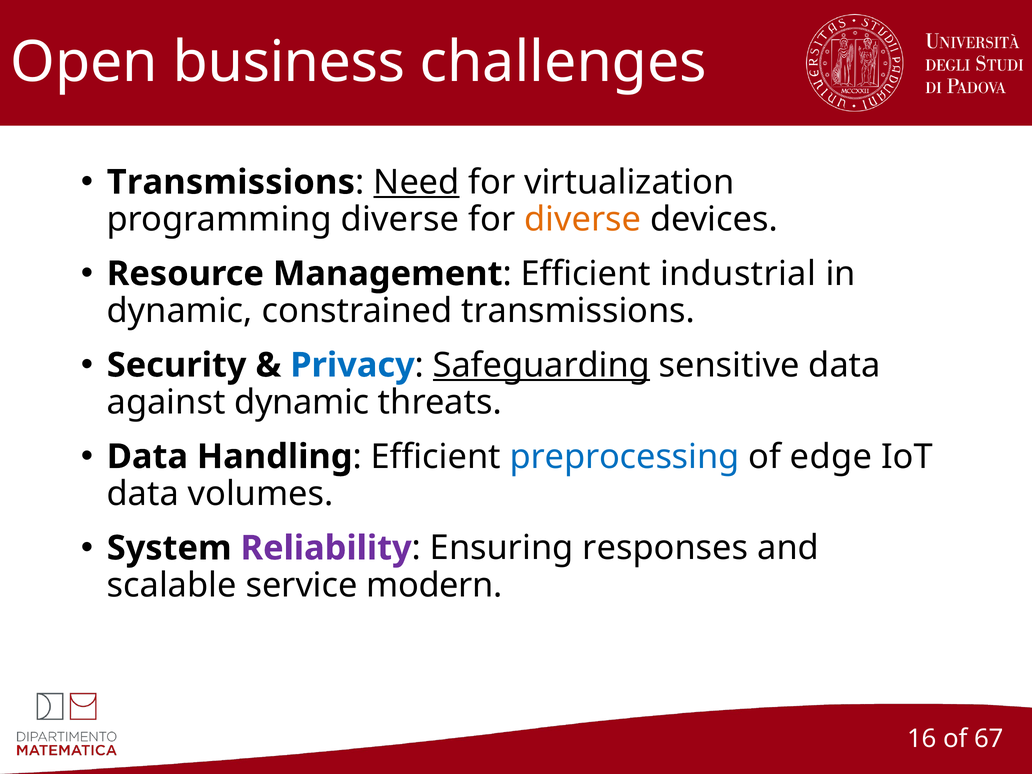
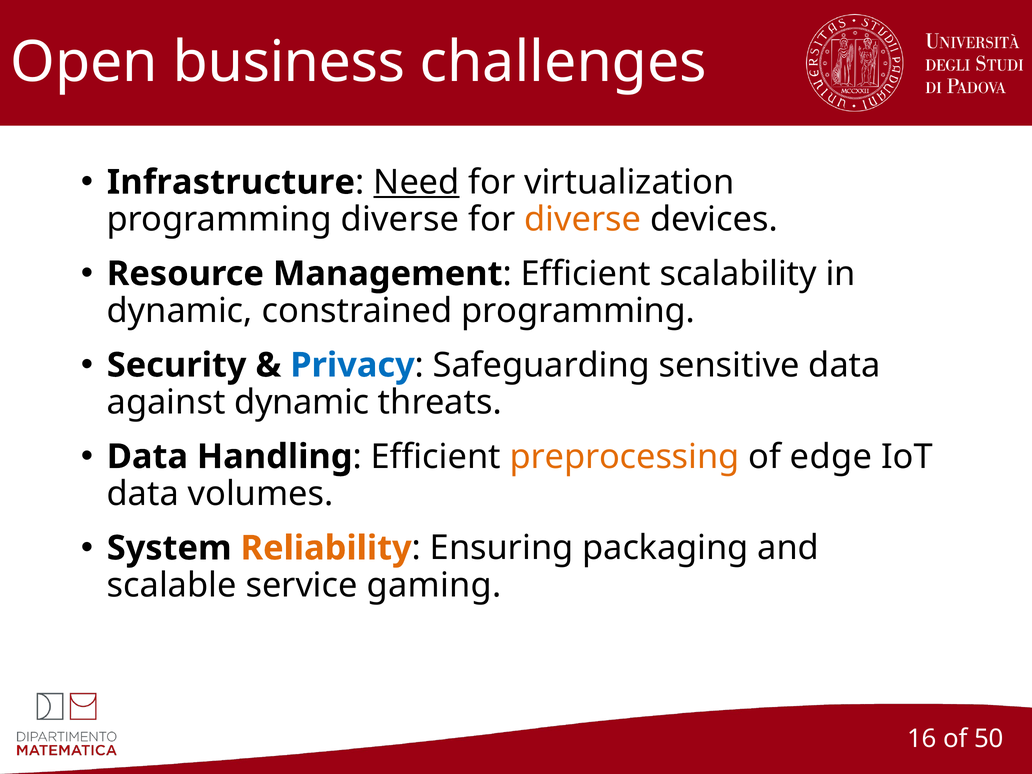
Transmissions at (231, 182): Transmissions -> Infrastructure
industrial: industrial -> scalability
constrained transmissions: transmissions -> programming
Safeguarding underline: present -> none
preprocessing colour: blue -> orange
Reliability colour: purple -> orange
responses: responses -> packaging
modern: modern -> gaming
67: 67 -> 50
